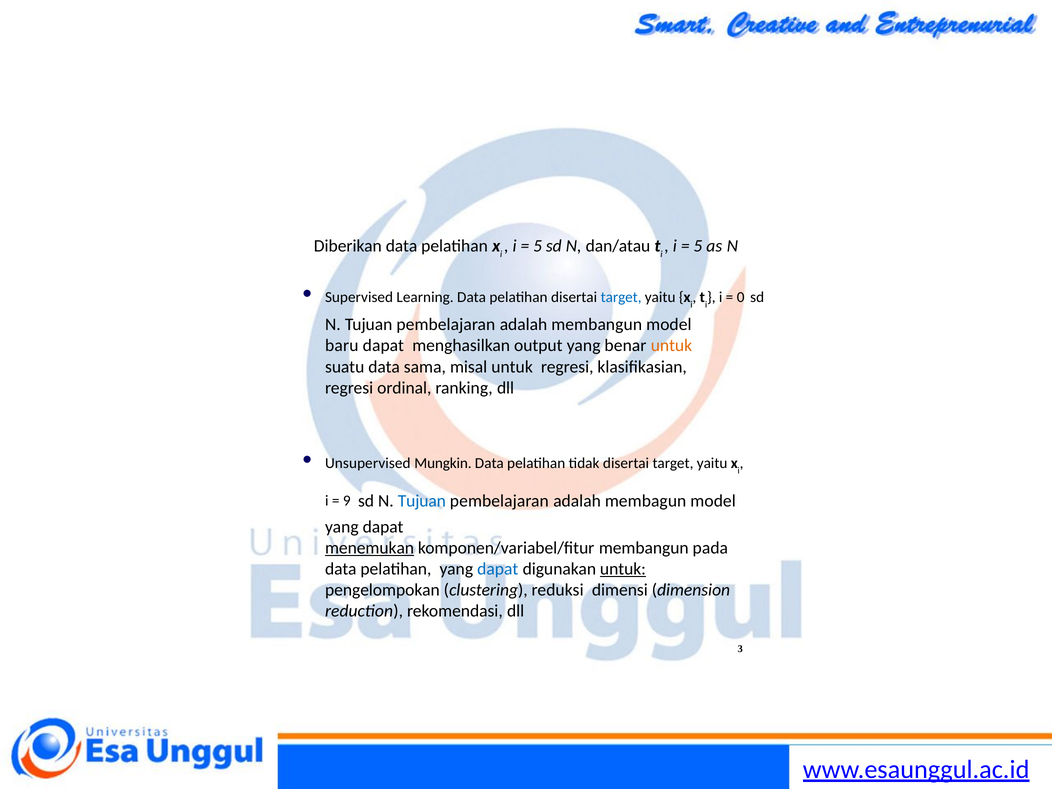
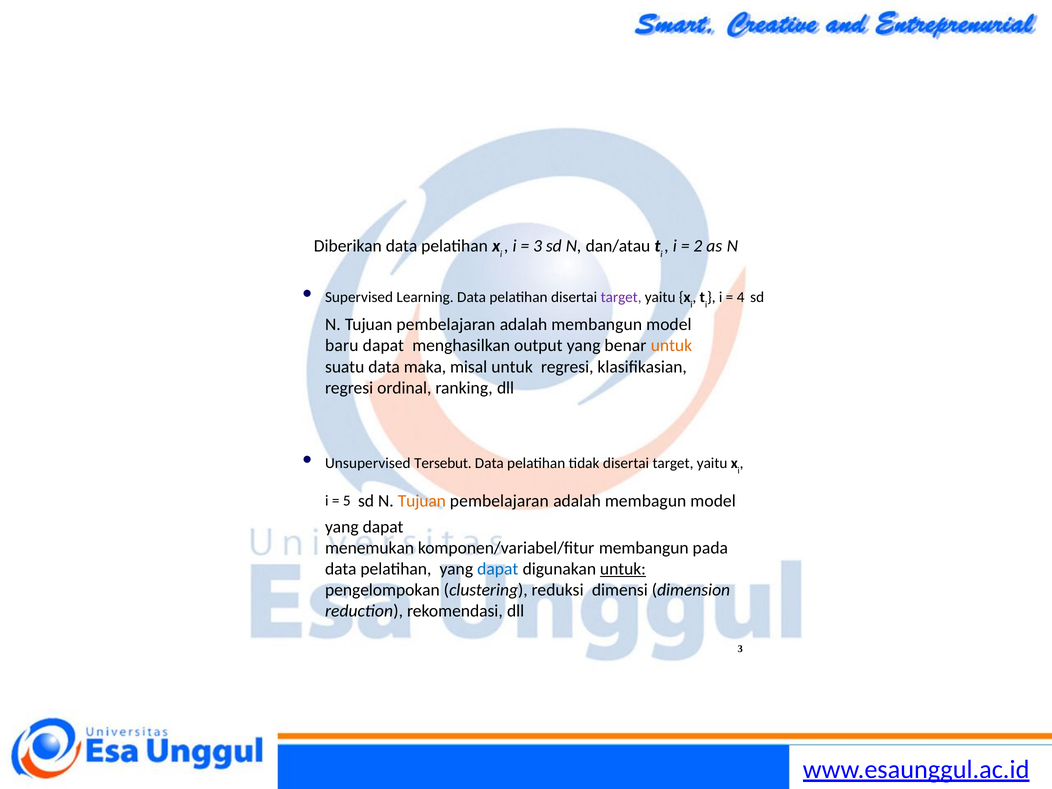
5 at (538, 246): 5 -> 3
5 at (698, 246): 5 -> 2
target at (621, 297) colour: blue -> purple
0: 0 -> 4
sama: sama -> maka
Mungkin: Mungkin -> Tersebut
9: 9 -> 5
Tujuan at (422, 501) colour: blue -> orange
menemukan underline: present -> none
